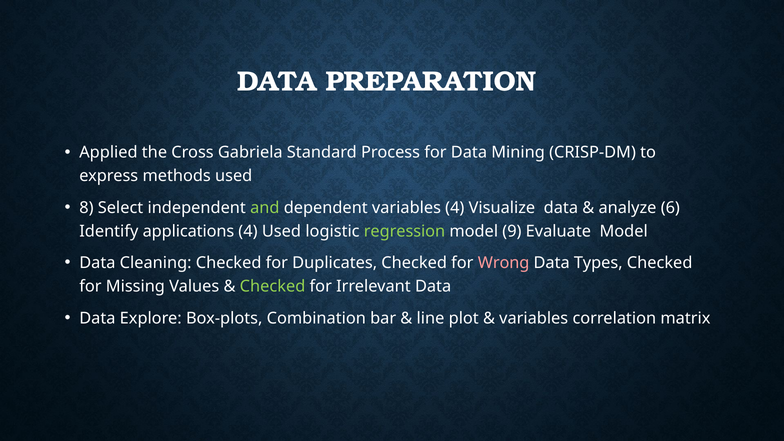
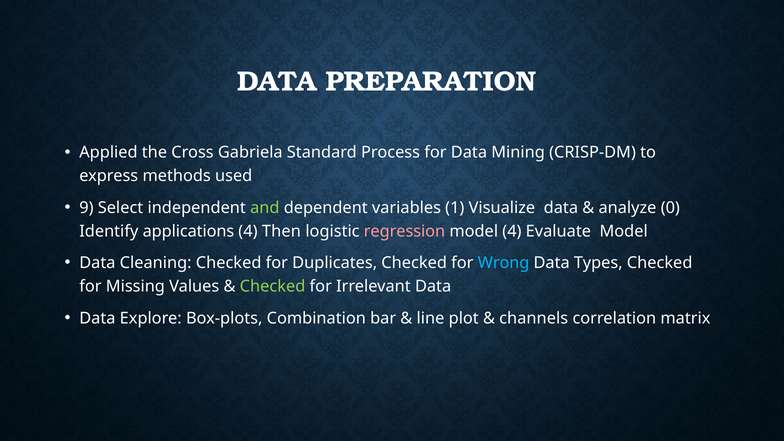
8: 8 -> 9
variables 4: 4 -> 1
6: 6 -> 0
4 Used: Used -> Then
regression colour: light green -> pink
model 9: 9 -> 4
Wrong colour: pink -> light blue
variables at (534, 318): variables -> channels
